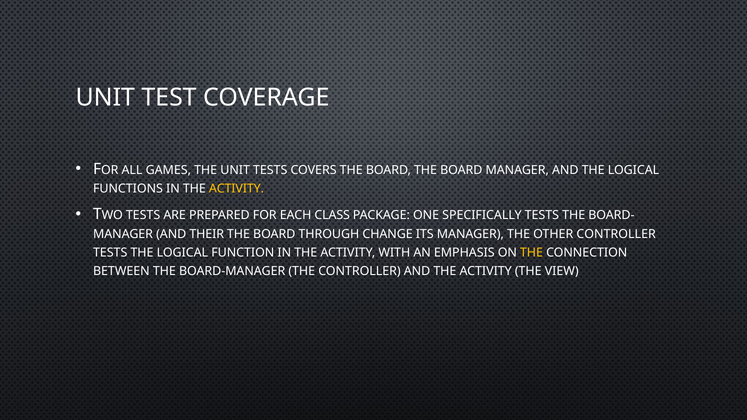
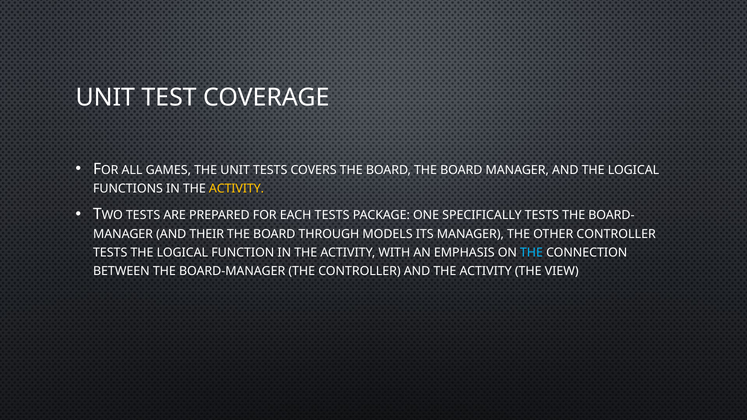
EACH CLASS: CLASS -> TESTS
CHANGE: CHANGE -> MODELS
THE at (531, 253) colour: yellow -> light blue
